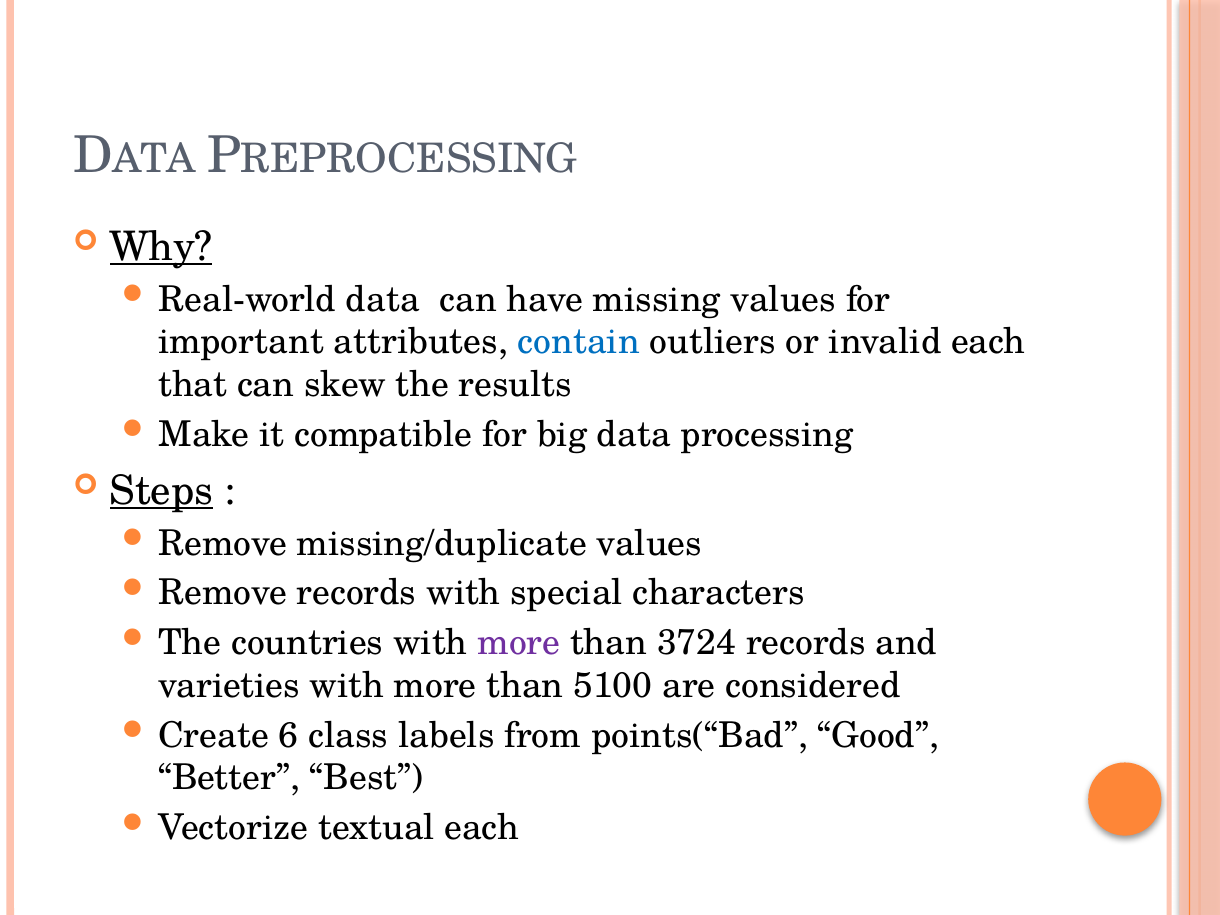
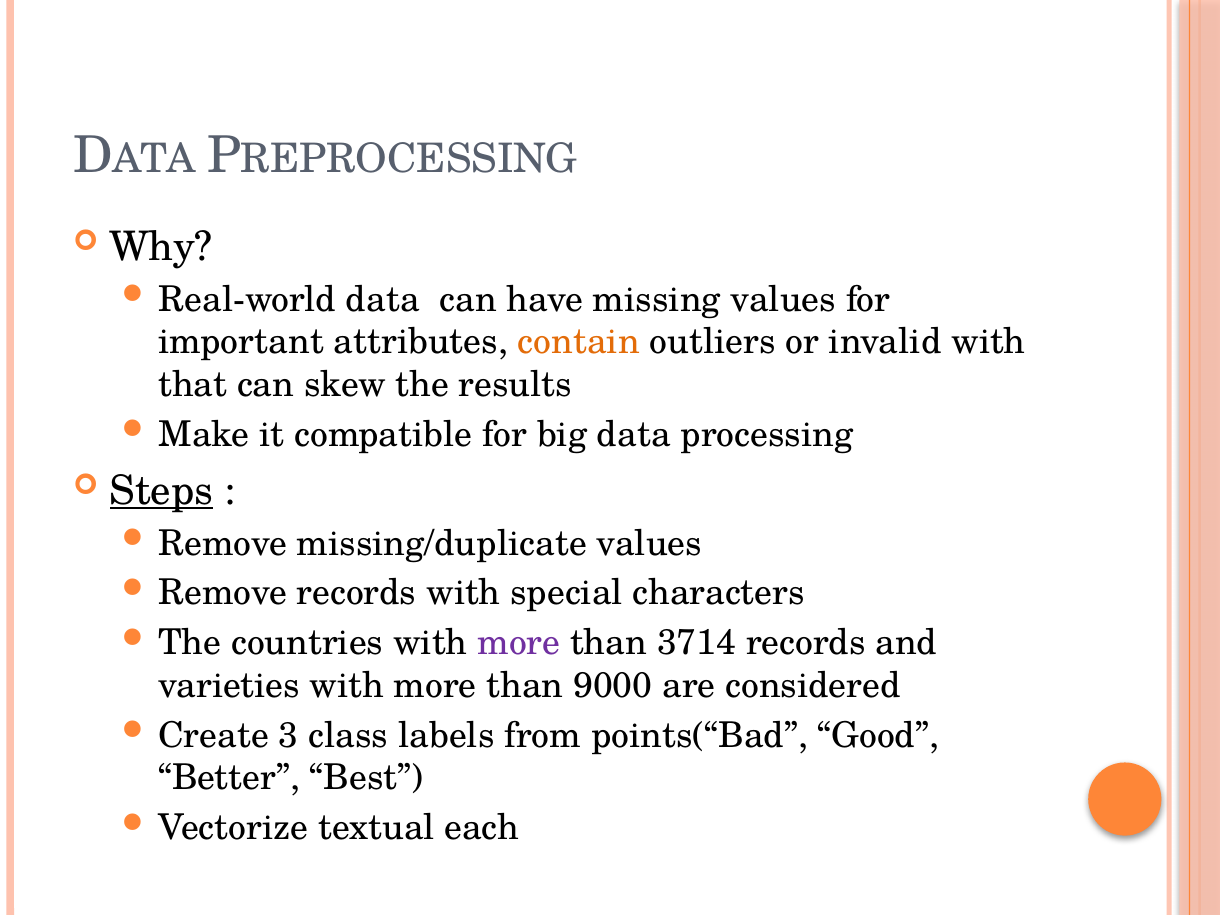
Why underline: present -> none
contain colour: blue -> orange
invalid each: each -> with
3724: 3724 -> 3714
5100: 5100 -> 9000
6: 6 -> 3
